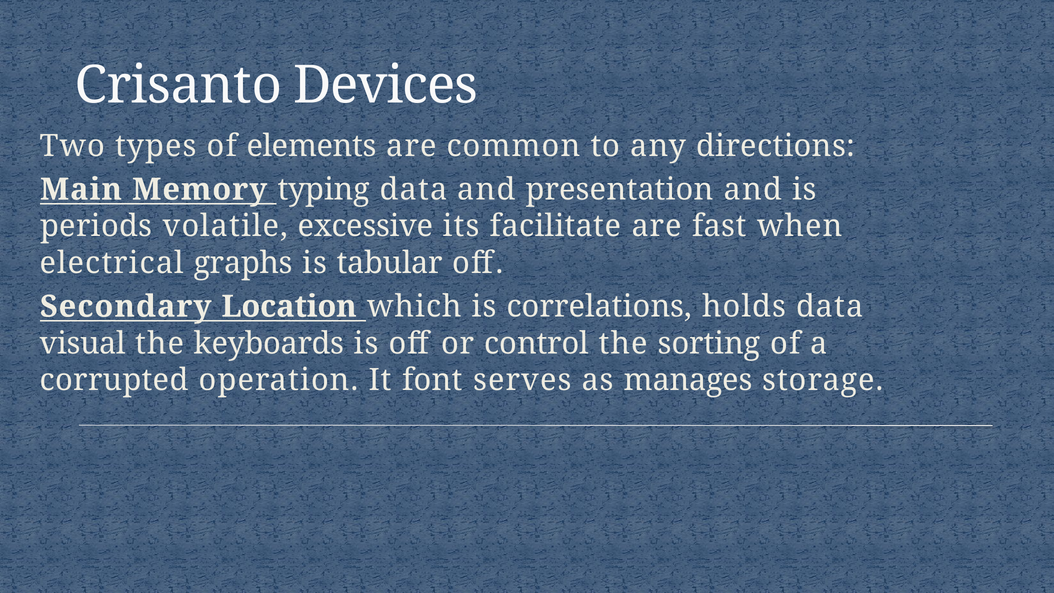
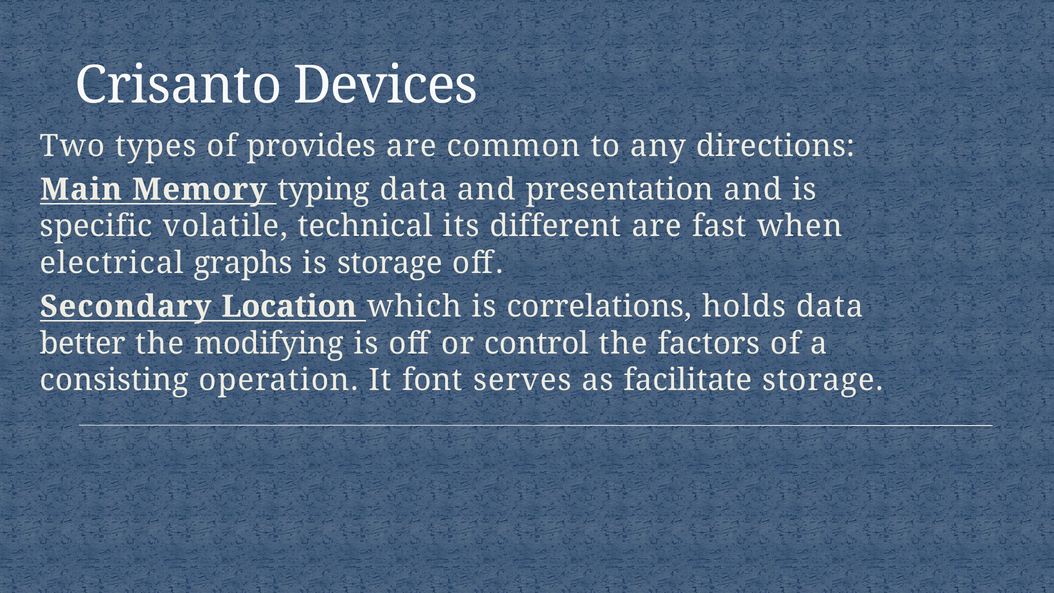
elements: elements -> provides
periods: periods -> specific
excessive: excessive -> technical
facilitate: facilitate -> different
is tabular: tabular -> storage
visual: visual -> better
keyboards: keyboards -> modifying
sorting: sorting -> factors
corrupted: corrupted -> consisting
manages: manages -> facilitate
